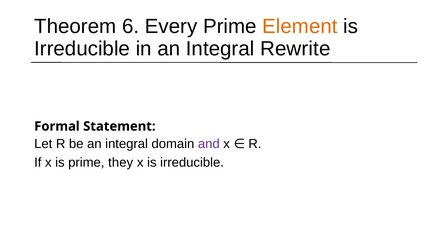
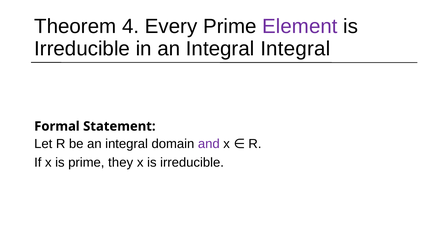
6: 6 -> 4
Element colour: orange -> purple
Integral Rewrite: Rewrite -> Integral
